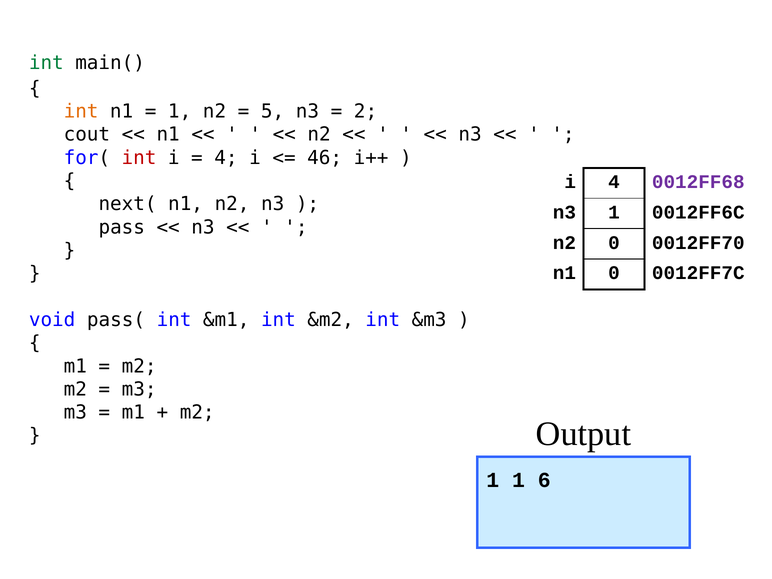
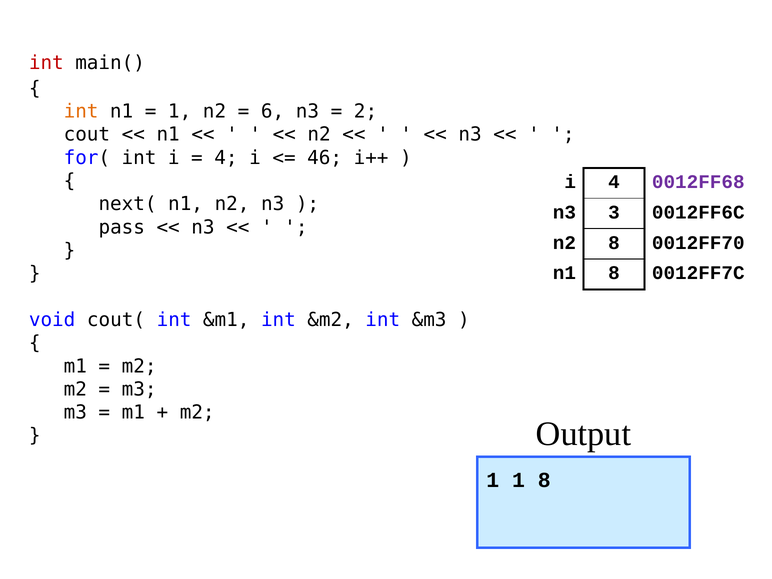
int at (46, 63) colour: green -> red
5: 5 -> 6
int at (139, 158) colour: red -> black
n3 1: 1 -> 3
n2 0: 0 -> 8
n1 0: 0 -> 8
pass(: pass( -> cout(
1 6: 6 -> 8
